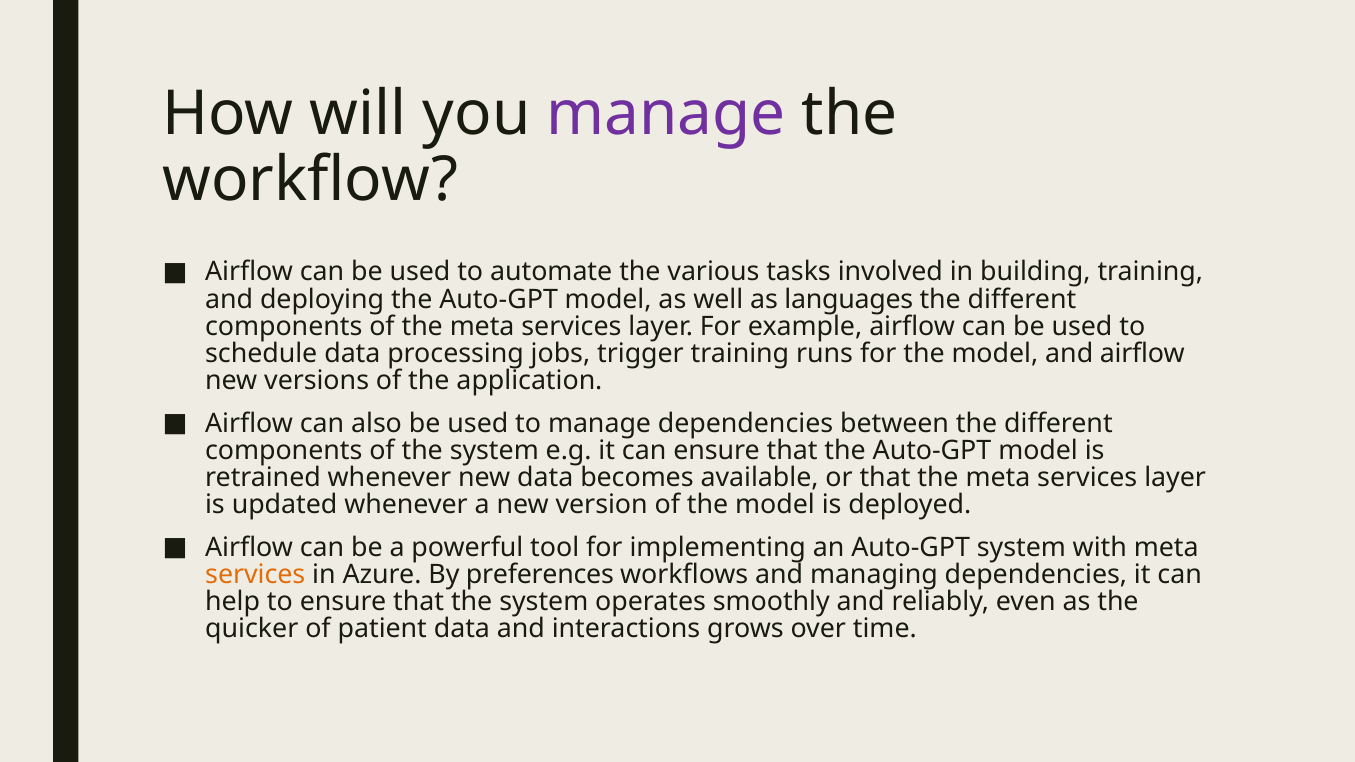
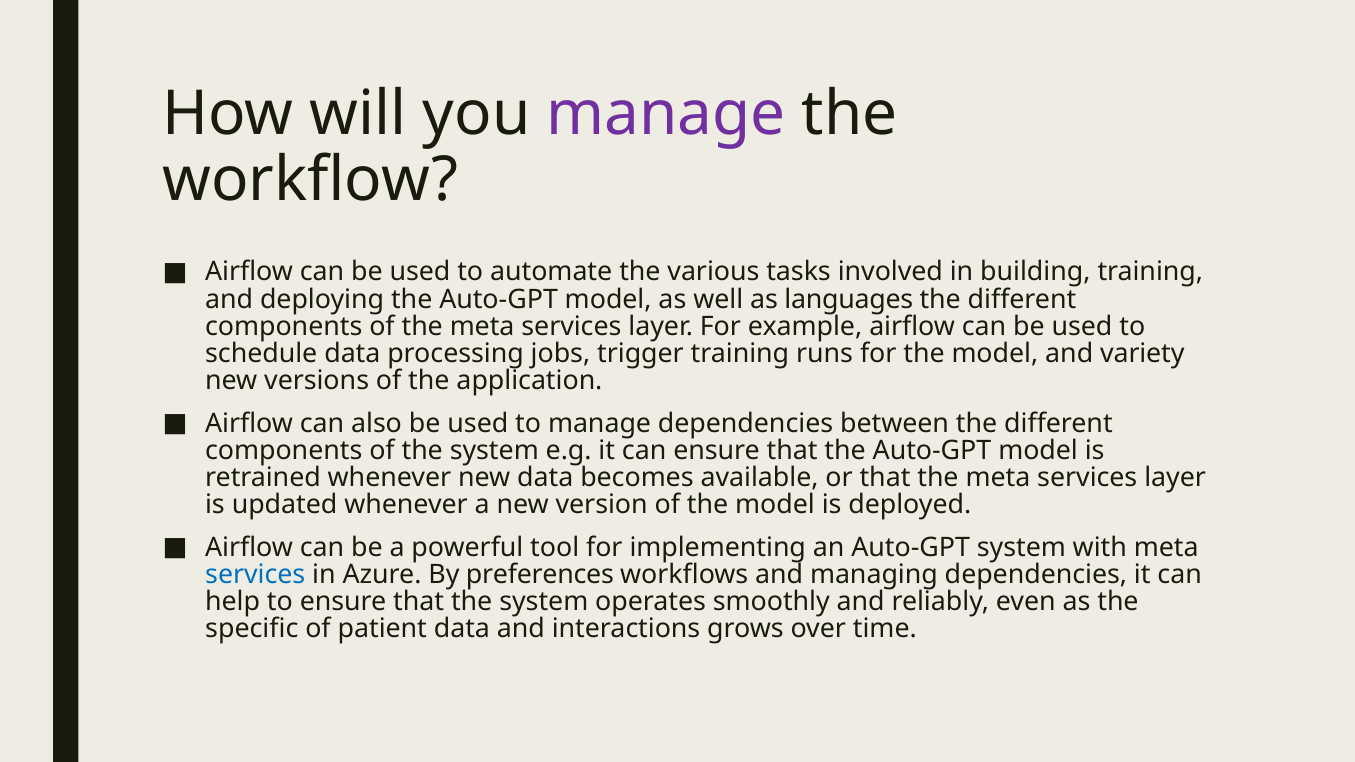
and airflow: airflow -> variety
services at (255, 575) colour: orange -> blue
quicker: quicker -> specific
